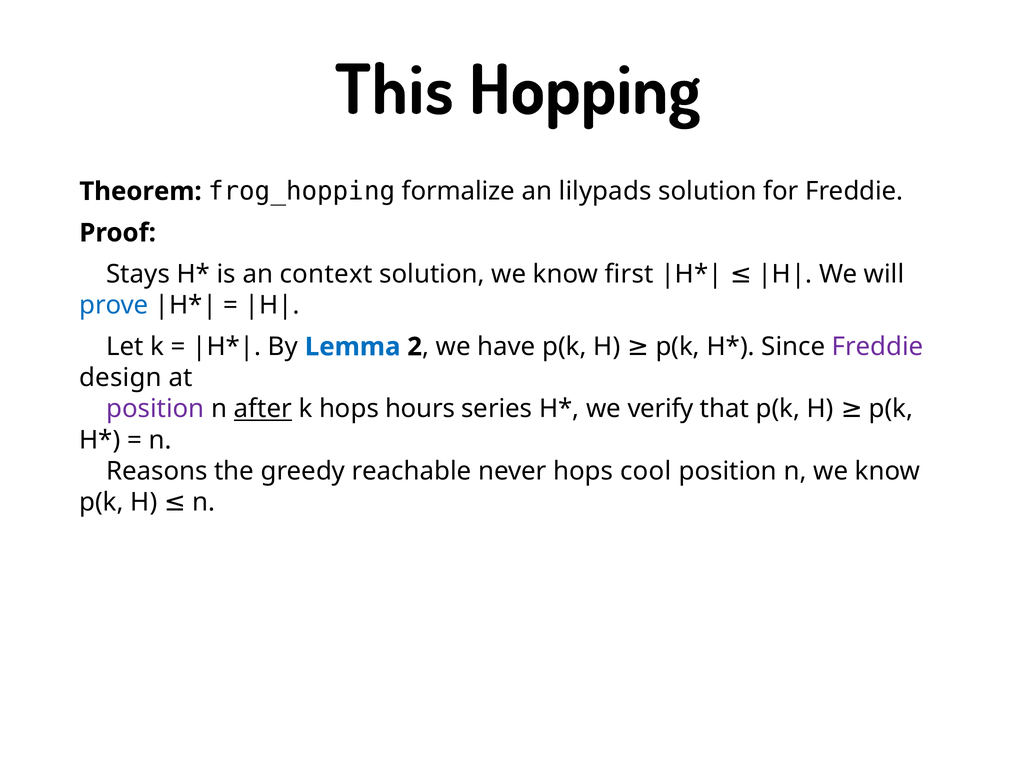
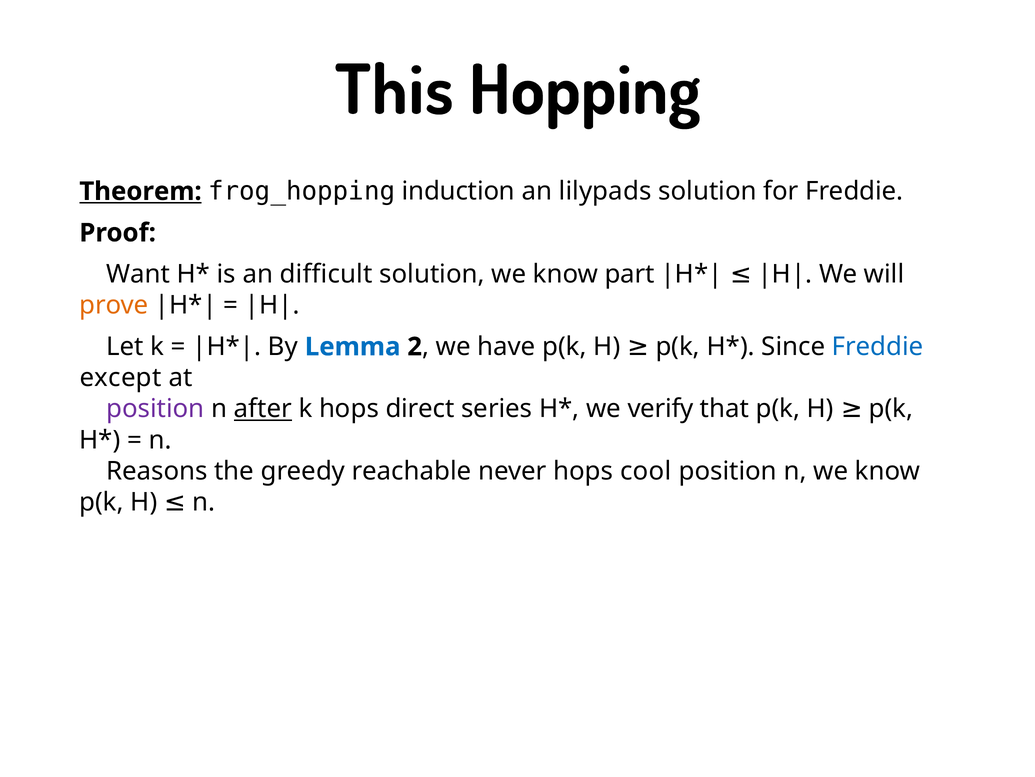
Theorem underline: none -> present
formalize: formalize -> induction
Stays: Stays -> Want
context: context -> difficult
first: first -> part
prove colour: blue -> orange
Freddie at (878, 346) colour: purple -> blue
design: design -> except
hours: hours -> direct
